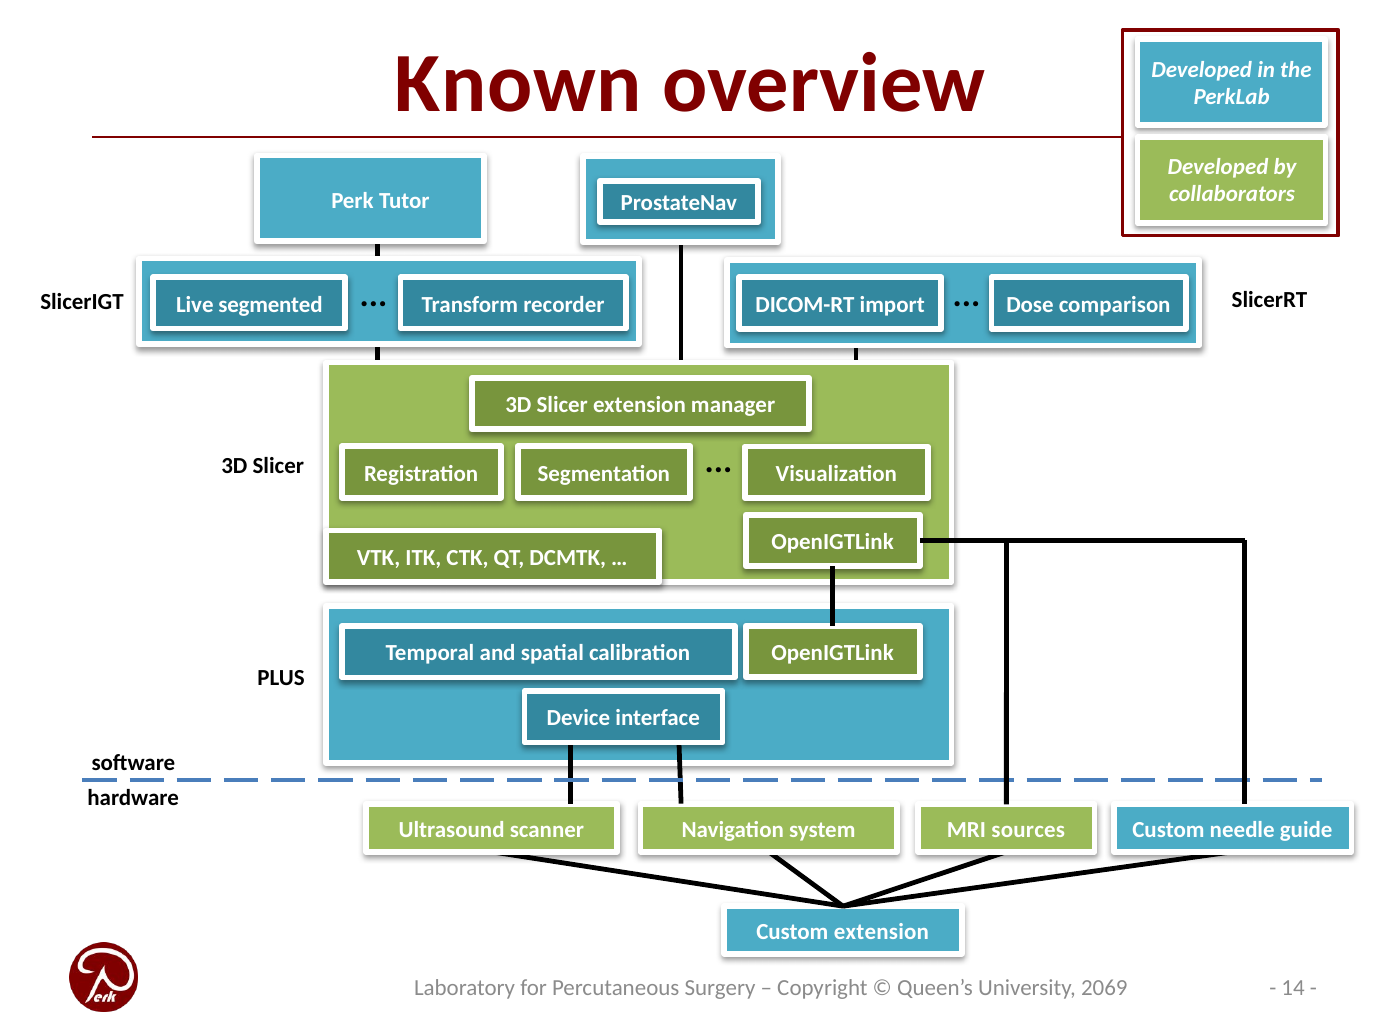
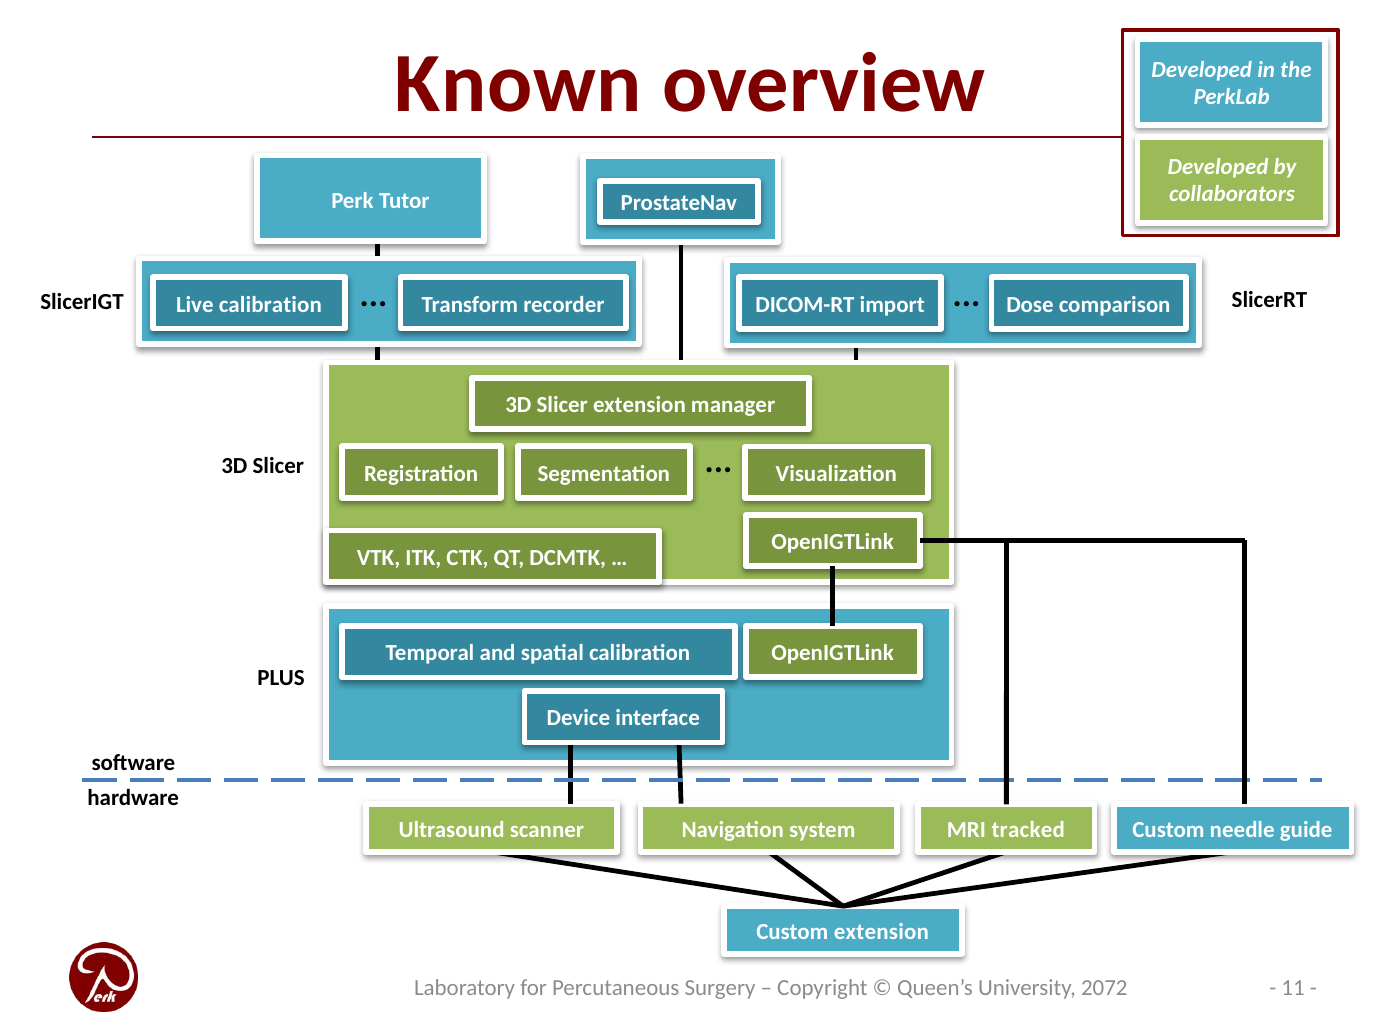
Live segmented: segmented -> calibration
sources: sources -> tracked
14: 14 -> 11
2069: 2069 -> 2072
